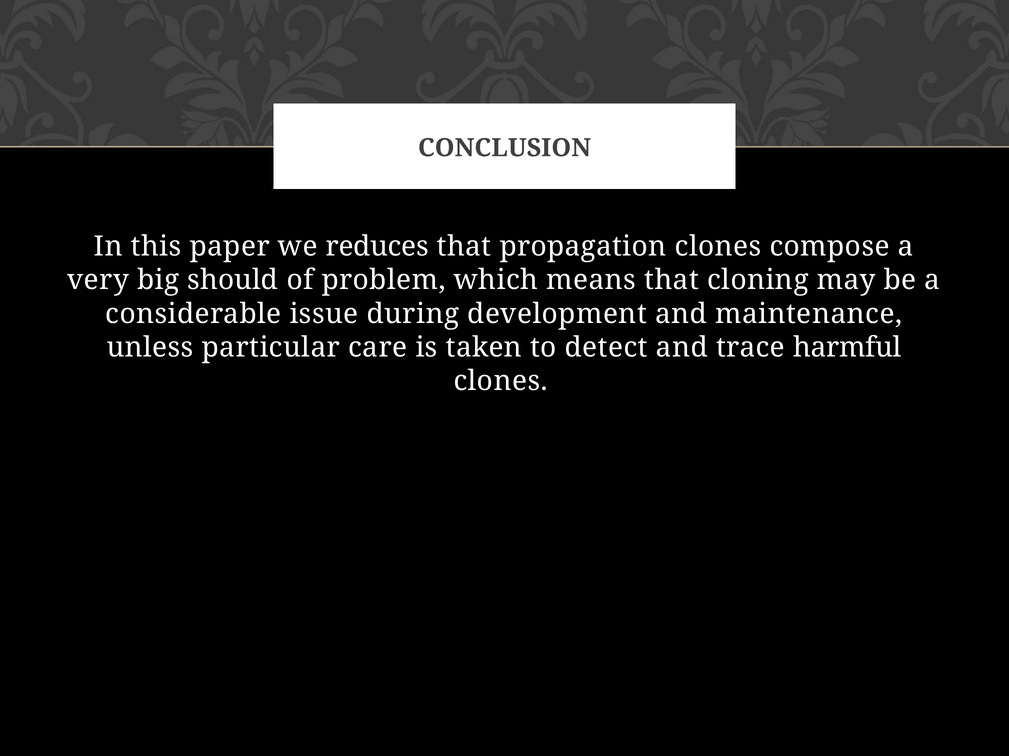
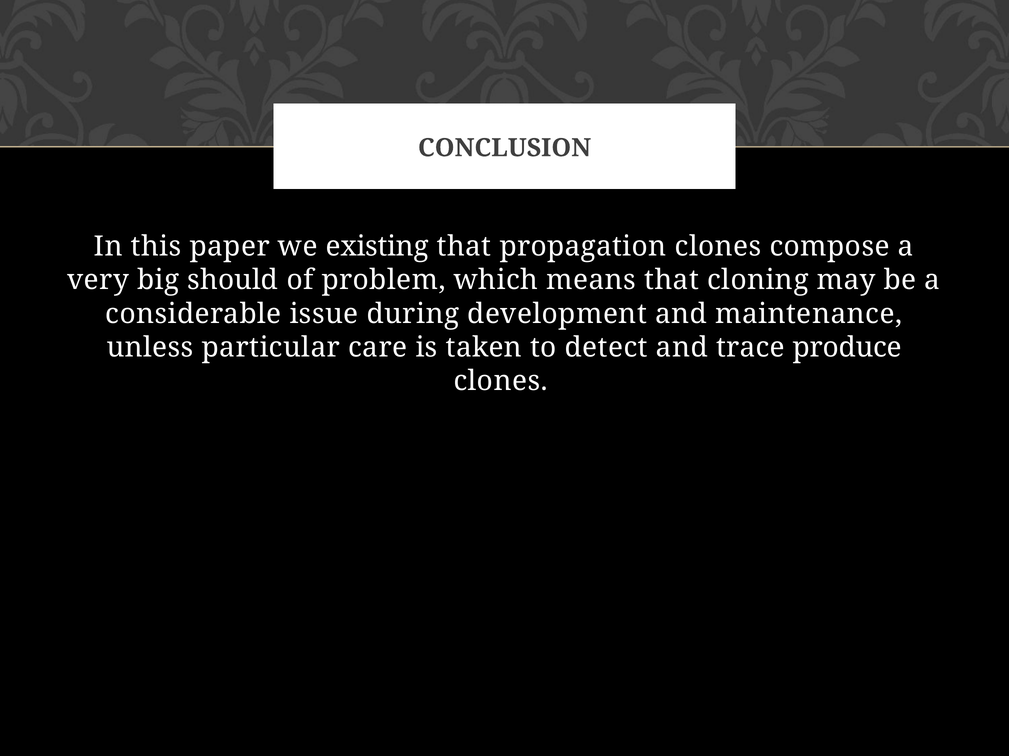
reduces: reduces -> existing
harmful: harmful -> produce
